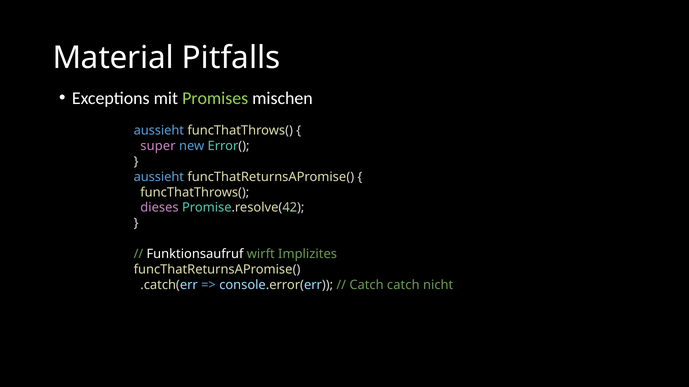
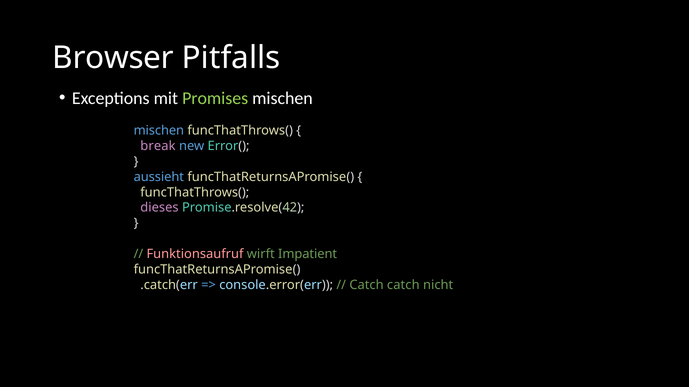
Material: Material -> Browser
aussieht at (159, 131): aussieht -> mischen
super: super -> break
Funktionsaufruf colour: white -> pink
Implizites: Implizites -> Impatient
